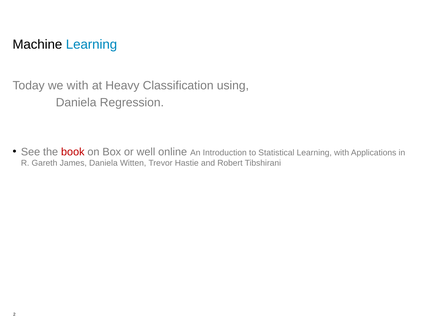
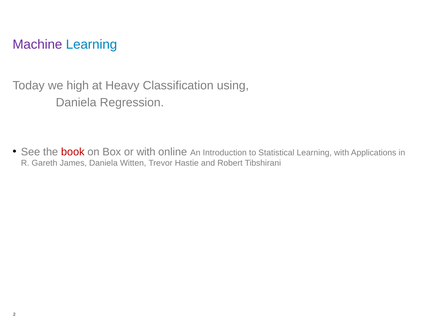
Machine colour: black -> purple
we with: with -> high
or well: well -> with
